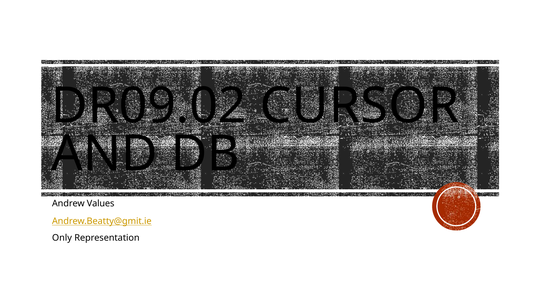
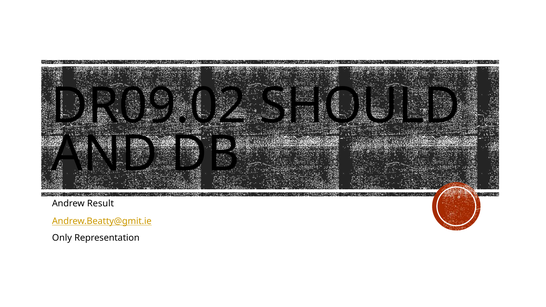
CURSOR: CURSOR -> SHOULD
Values: Values -> Result
